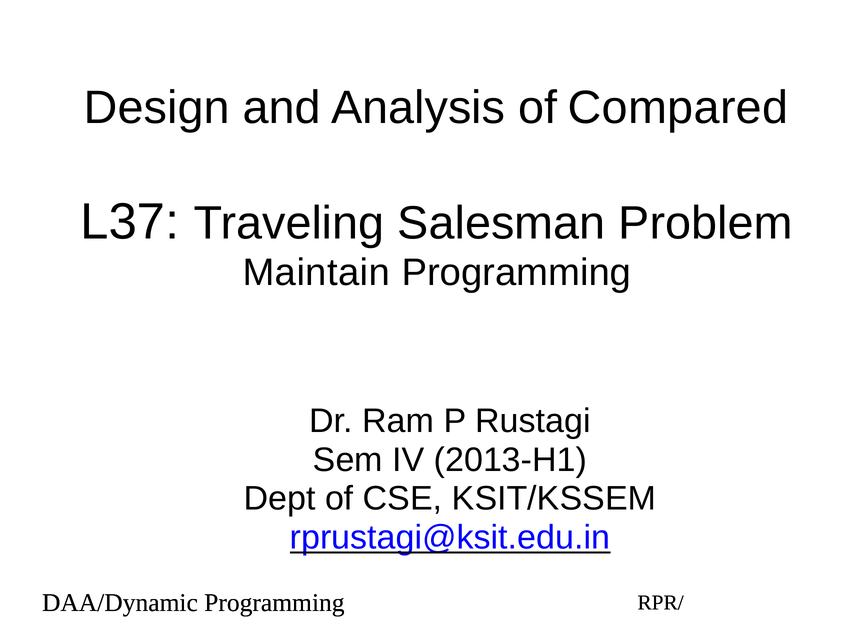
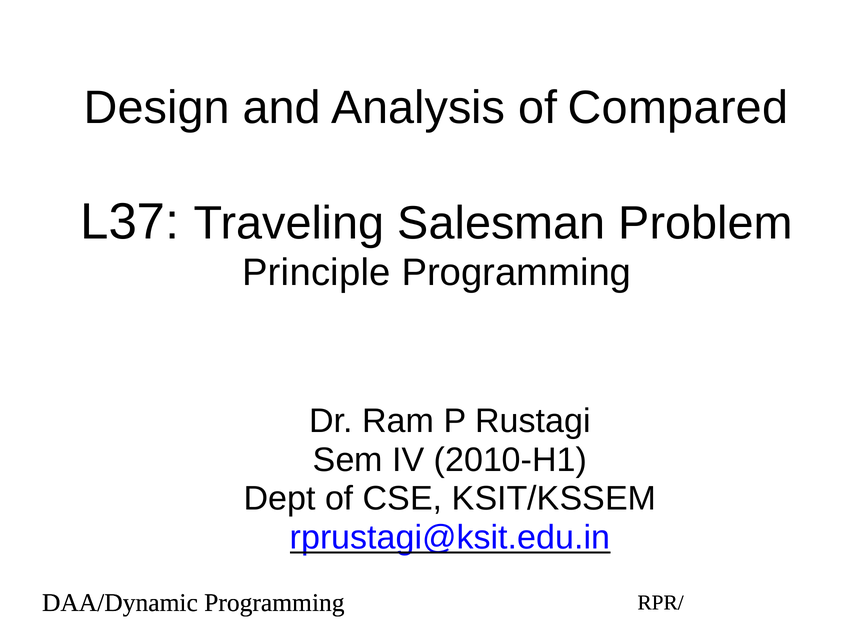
Maintain: Maintain -> Principle
2013-H1: 2013-H1 -> 2010-H1
